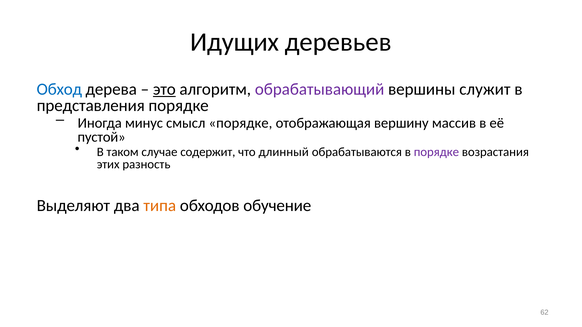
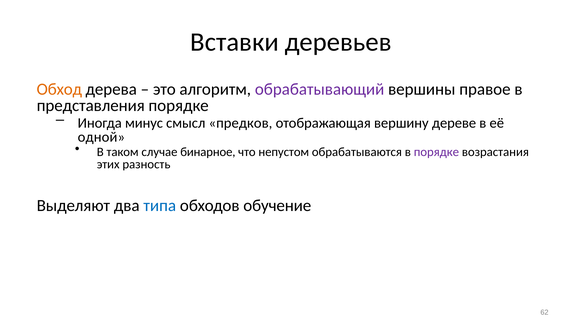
Идущих at (235, 42): Идущих -> Вставки
Обход colour: blue -> orange
это underline: present -> none
служит: служит -> правое
смысл порядке: порядке -> предков
массив: массив -> дереве
пустой: пустой -> одной
содержит: содержит -> бинарное
длинный: длинный -> непустом
типа colour: orange -> blue
